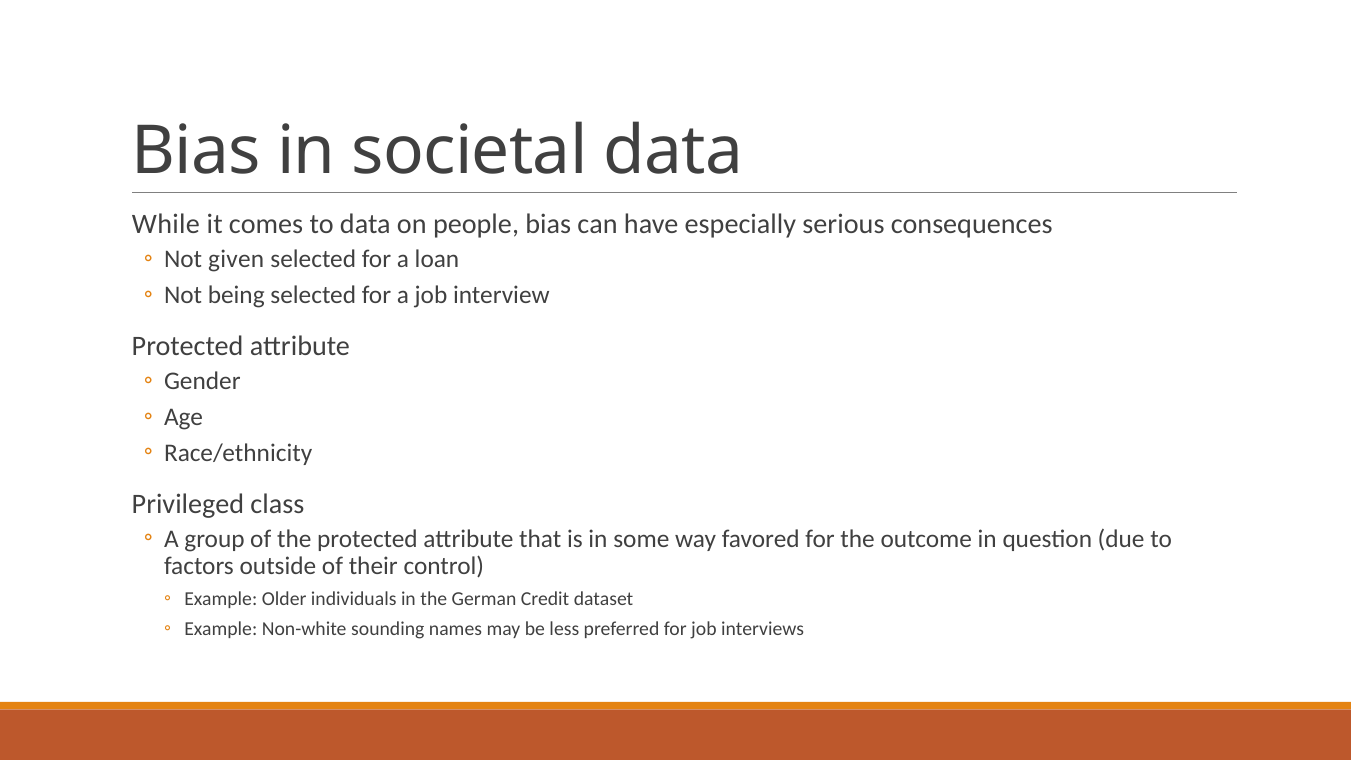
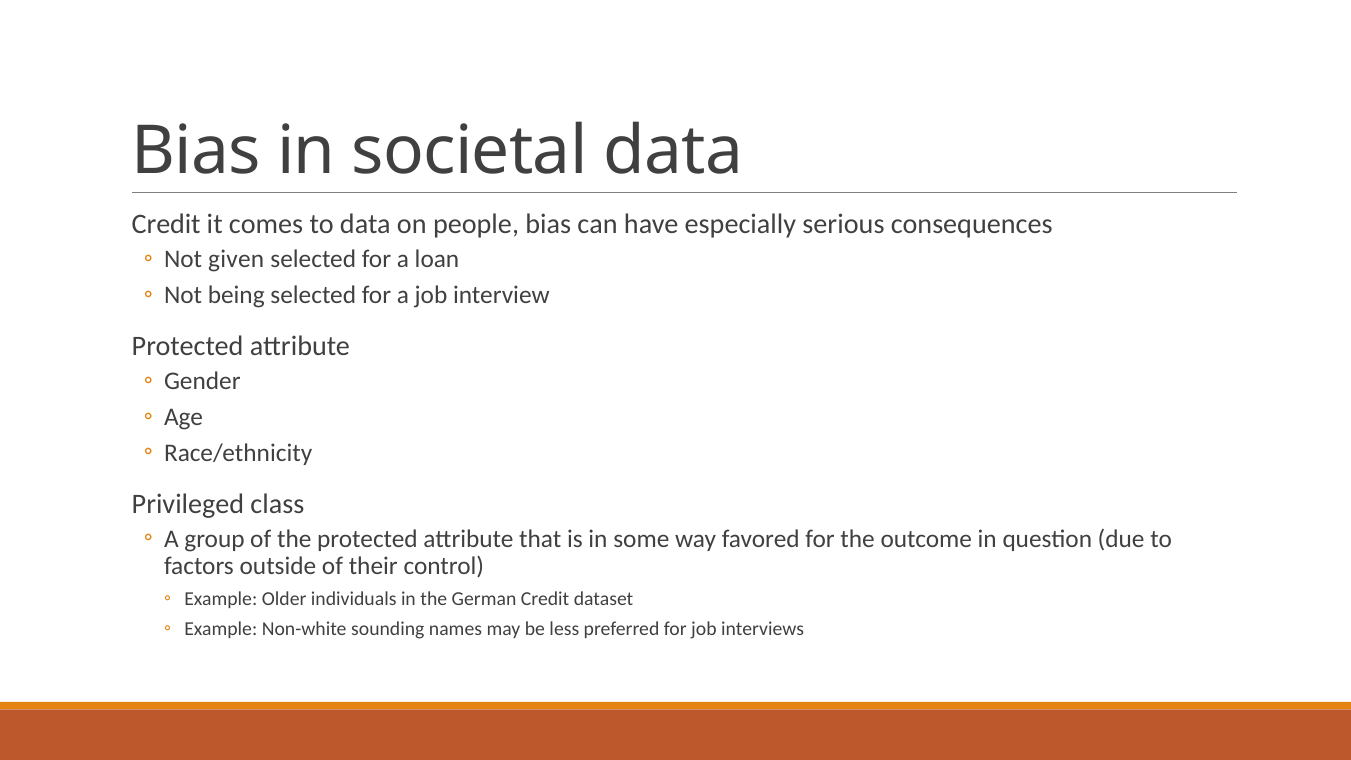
While at (166, 225): While -> Credit
